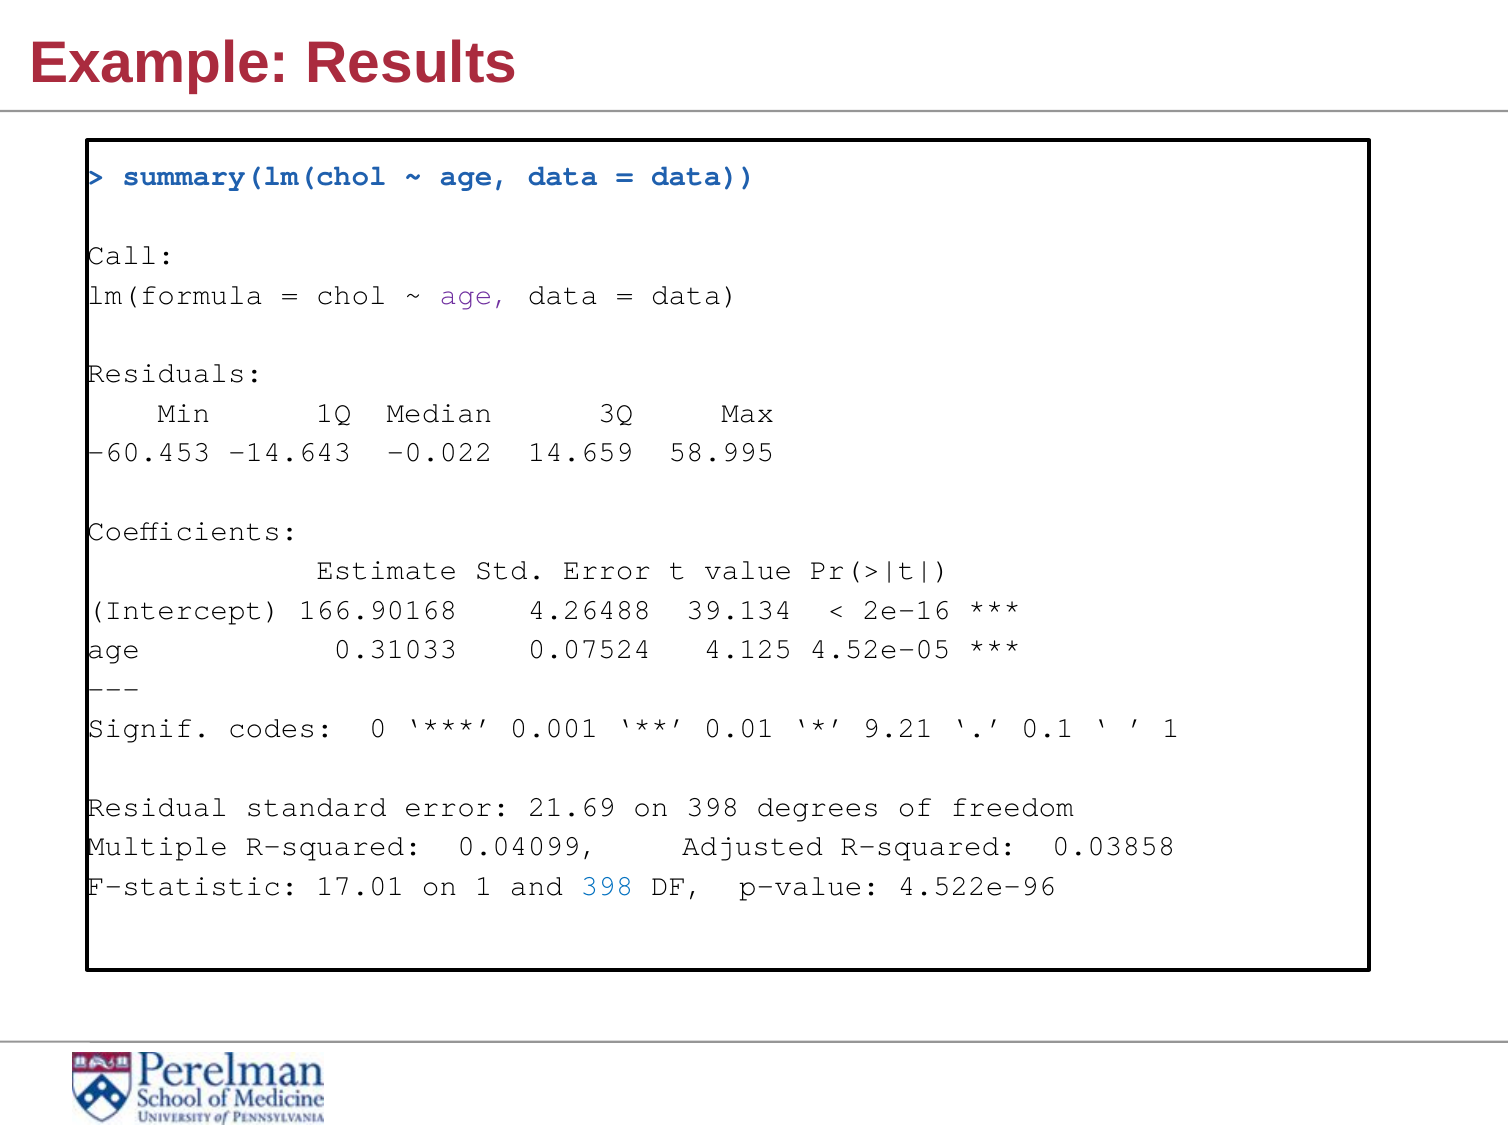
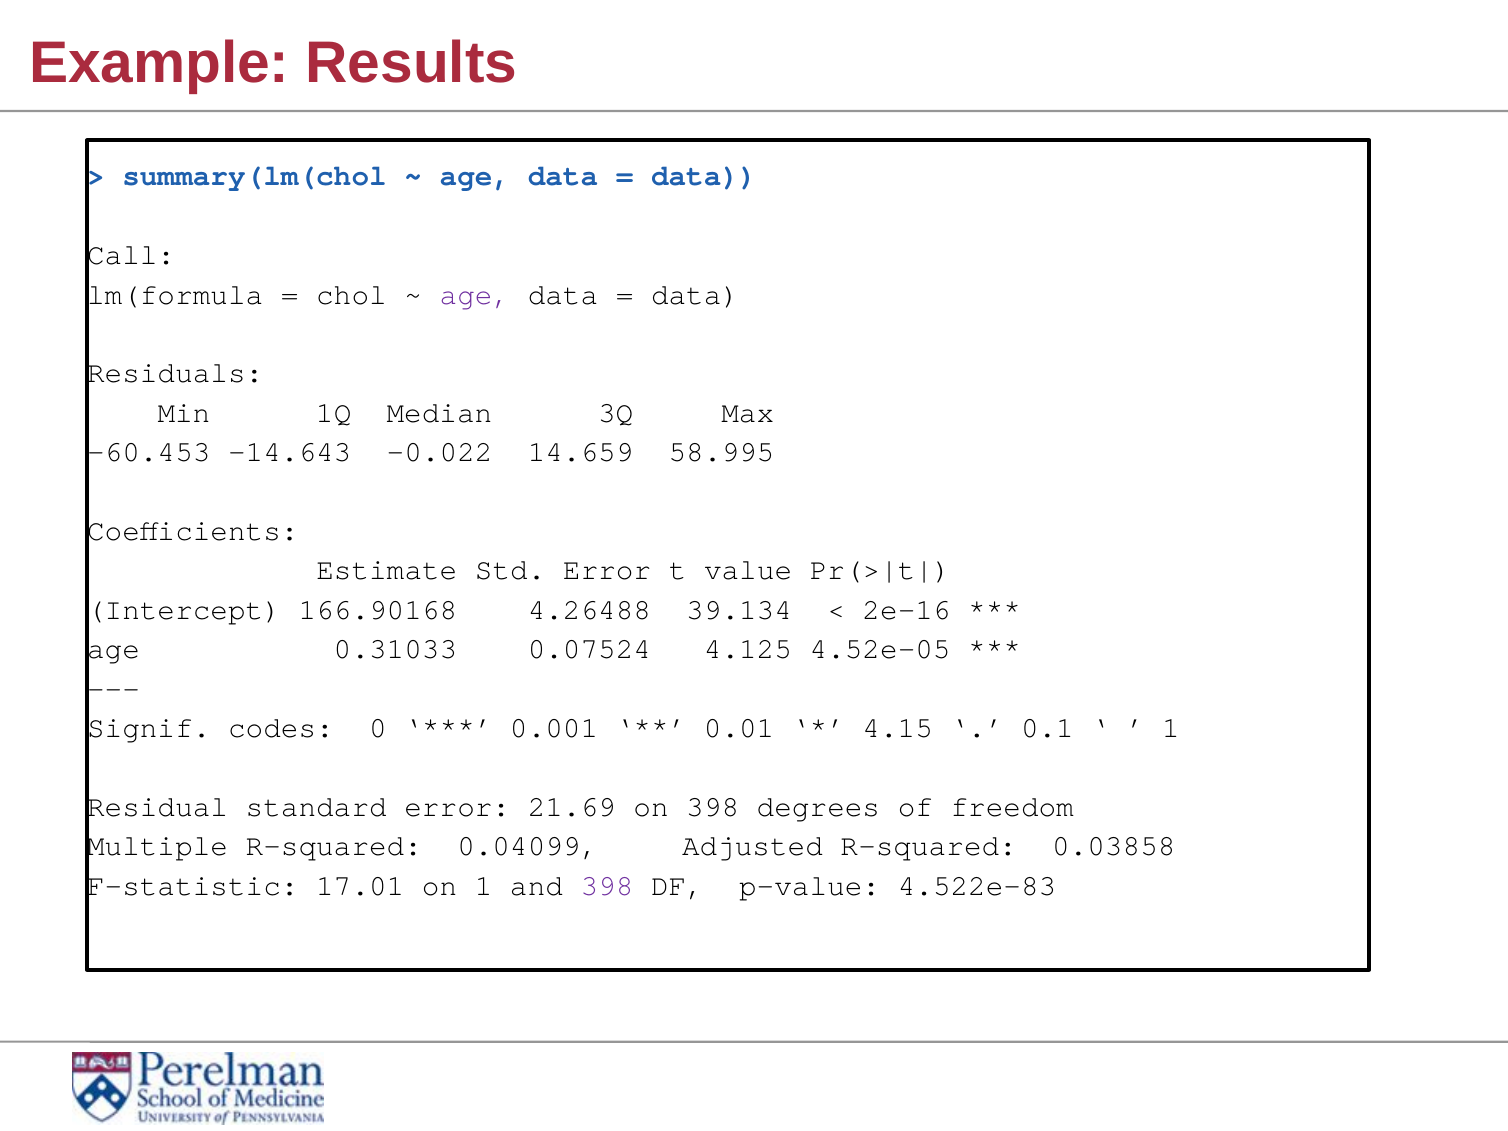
9.21: 9.21 -> 4.15
398 at (607, 886) colour: blue -> purple
4.522e-96: 4.522e-96 -> 4.522e-83
